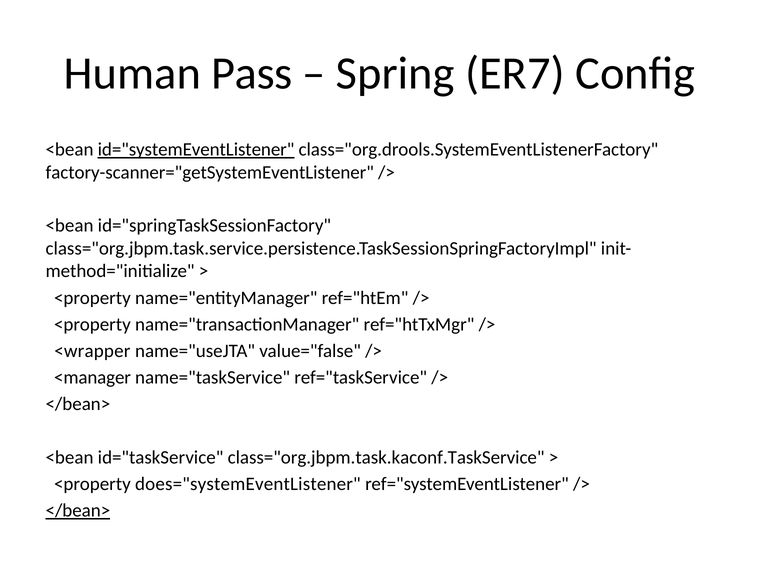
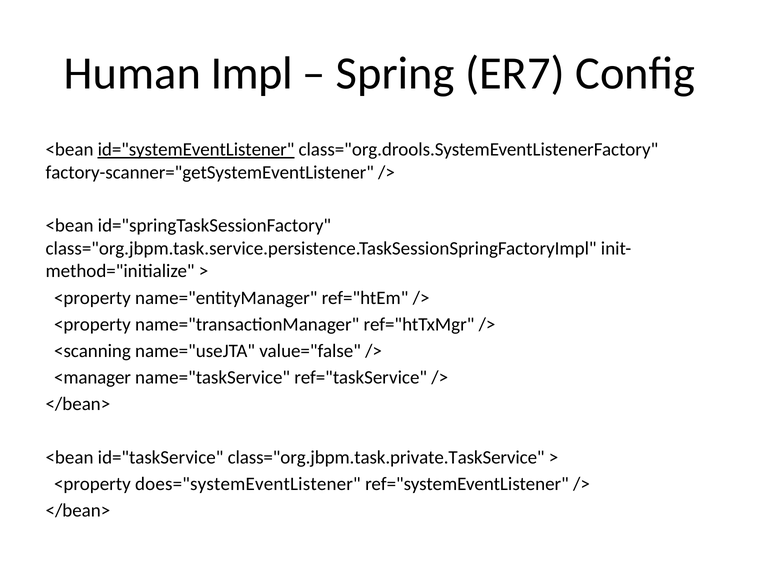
Pass: Pass -> Impl
<wrapper: <wrapper -> <scanning
class="org.jbpm.task.kaconf.TaskService: class="org.jbpm.task.kaconf.TaskService -> class="org.jbpm.task.private.TaskService
</bean> at (78, 511) underline: present -> none
